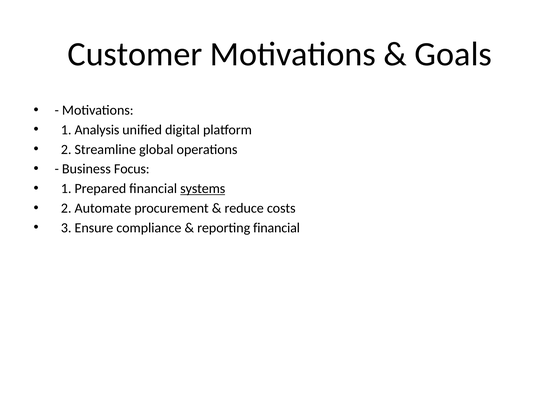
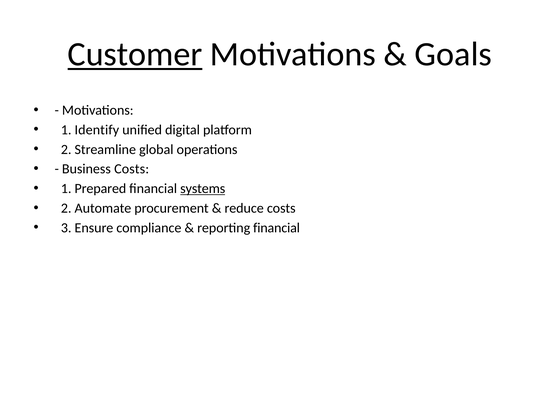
Customer underline: none -> present
Analysis: Analysis -> Identify
Business Focus: Focus -> Costs
